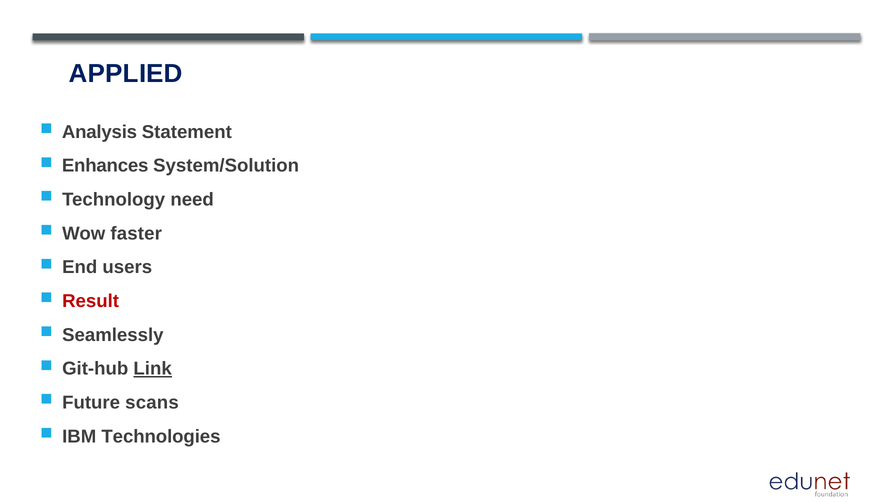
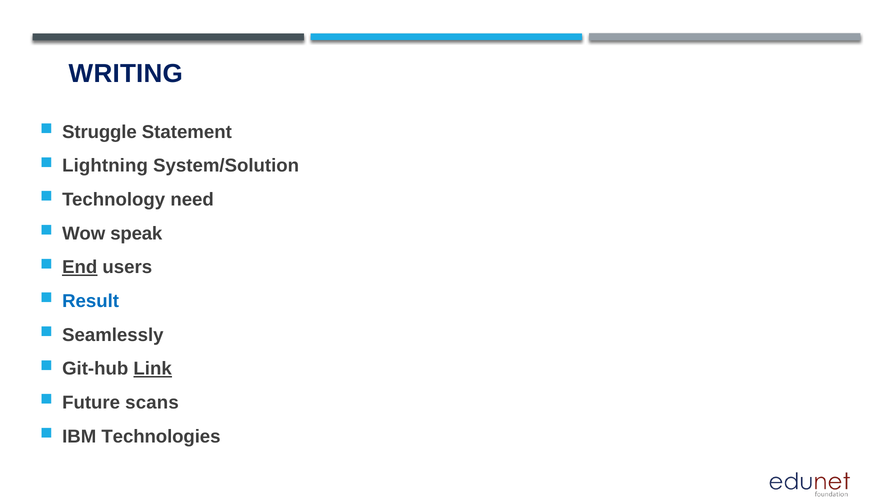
APPLIED: APPLIED -> WRITING
Analysis: Analysis -> Struggle
Enhances: Enhances -> Lightning
faster: faster -> speak
End underline: none -> present
Result colour: red -> blue
